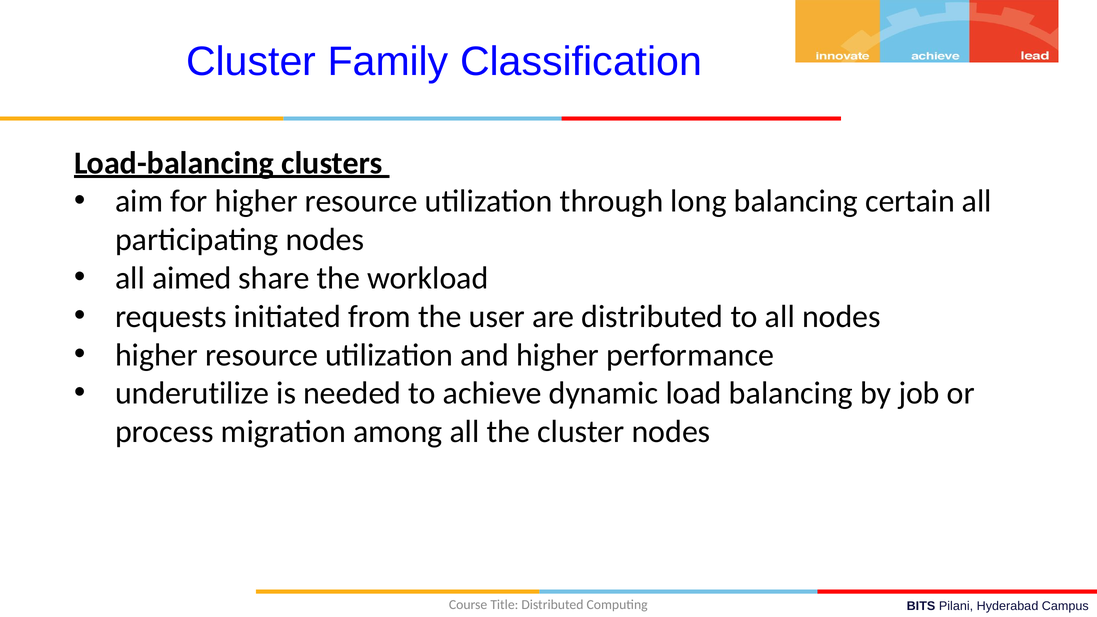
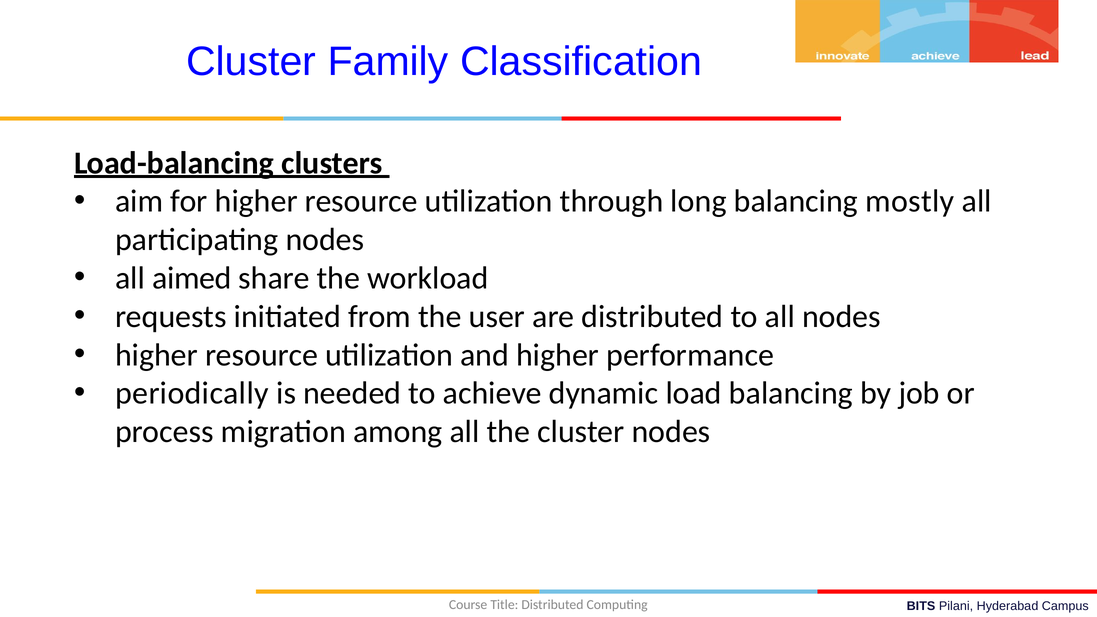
certain: certain -> mostly
underutilize: underutilize -> periodically
